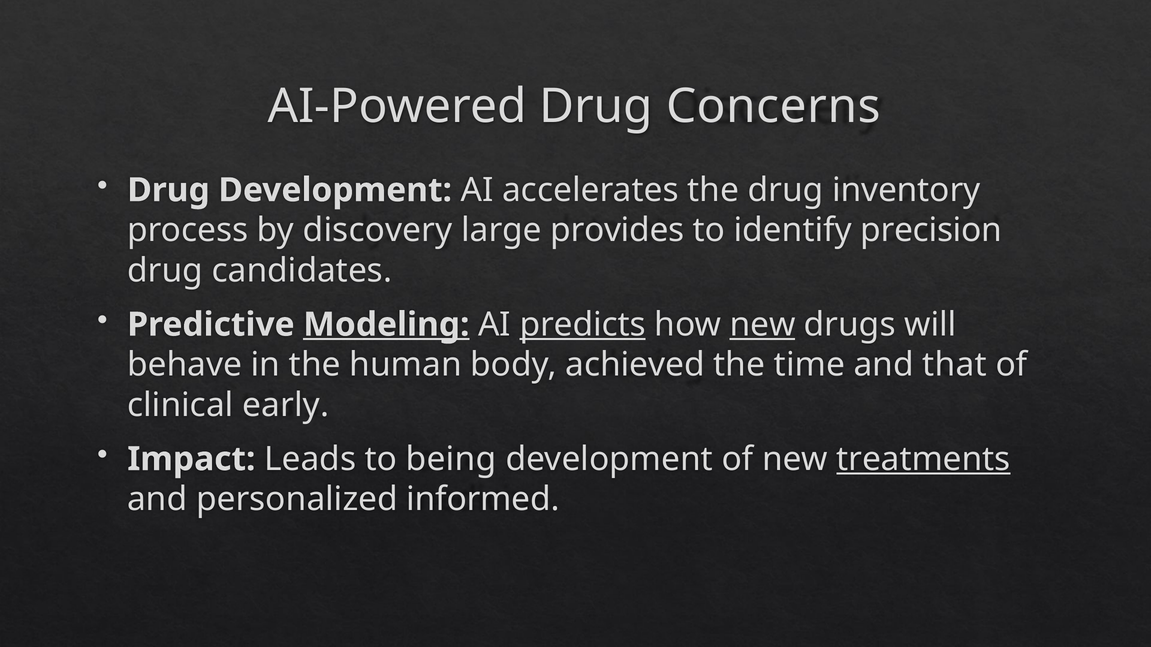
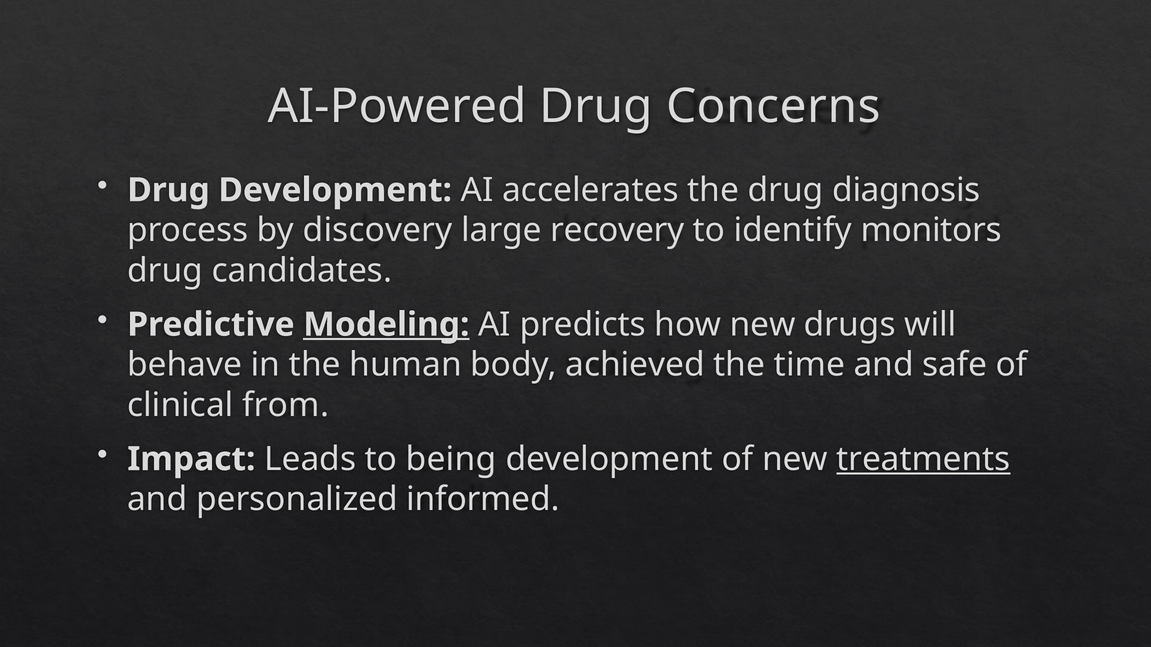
inventory: inventory -> diagnosis
provides: provides -> recovery
precision: precision -> monitors
predicts underline: present -> none
new at (763, 325) underline: present -> none
that: that -> safe
early: early -> from
